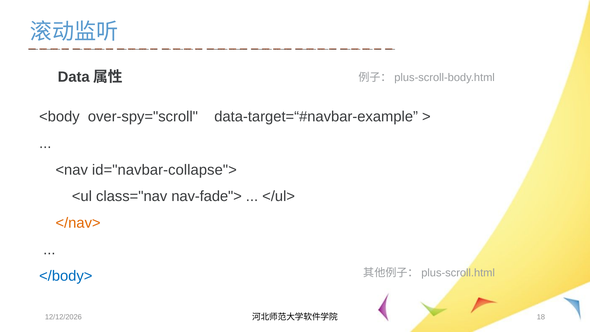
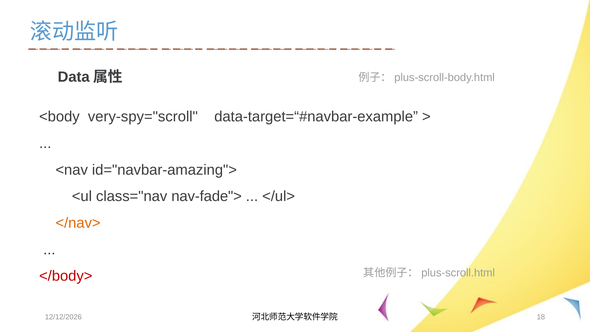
over-spy="scroll: over-spy="scroll -> very-spy="scroll
id="navbar-collapse">: id="navbar-collapse"> -> id="navbar-amazing">
</body> colour: blue -> red
